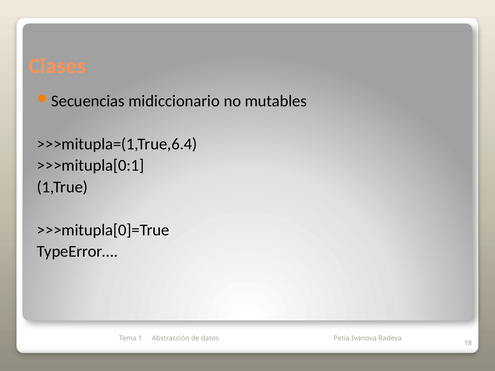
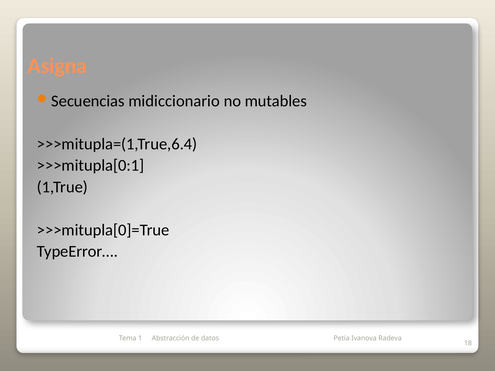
Clases: Clases -> Asigna
